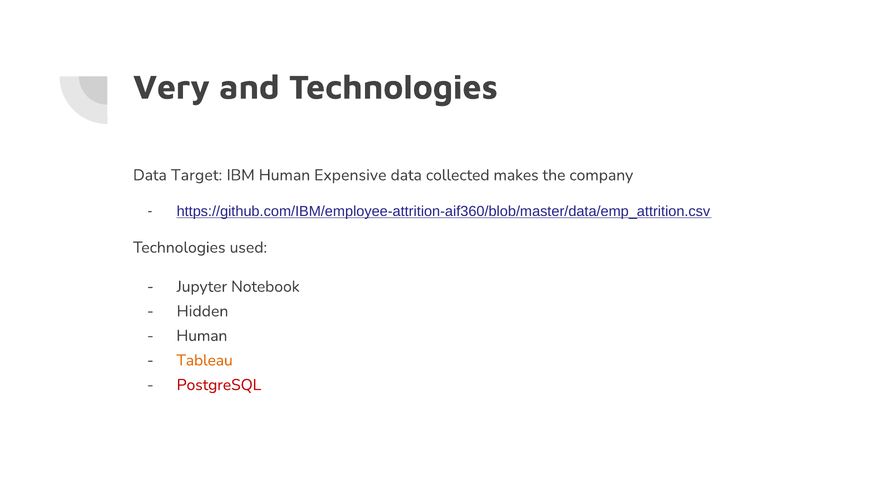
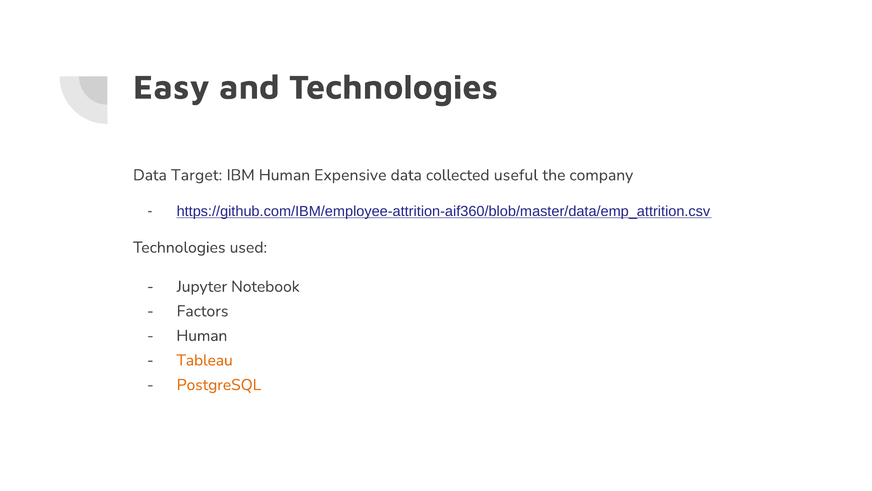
Very: Very -> Easy
makes: makes -> useful
Hidden: Hidden -> Factors
PostgreSQL colour: red -> orange
